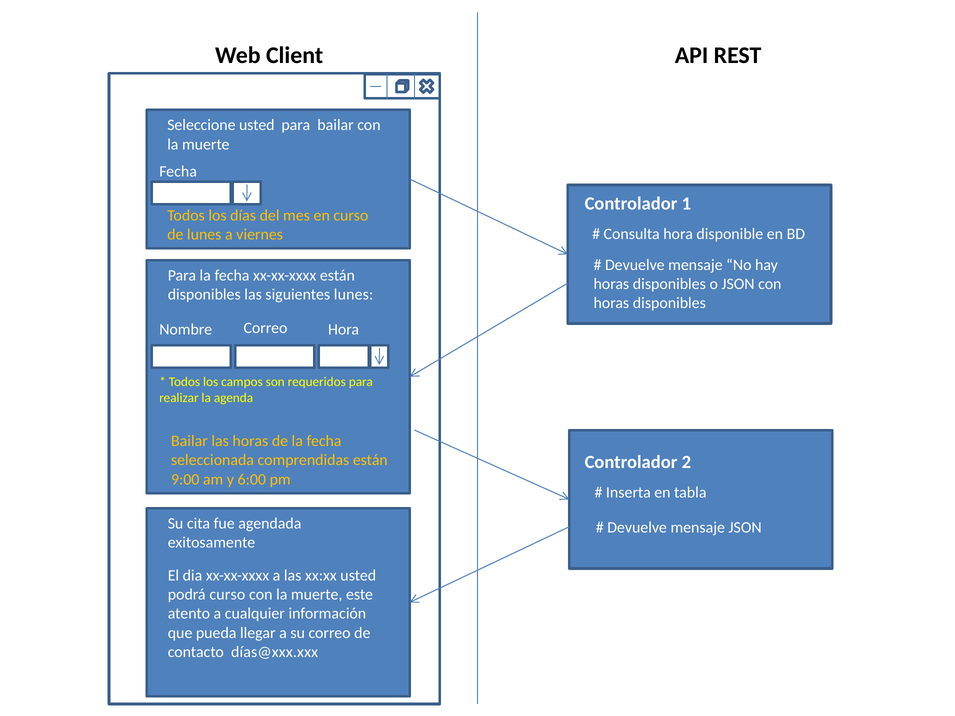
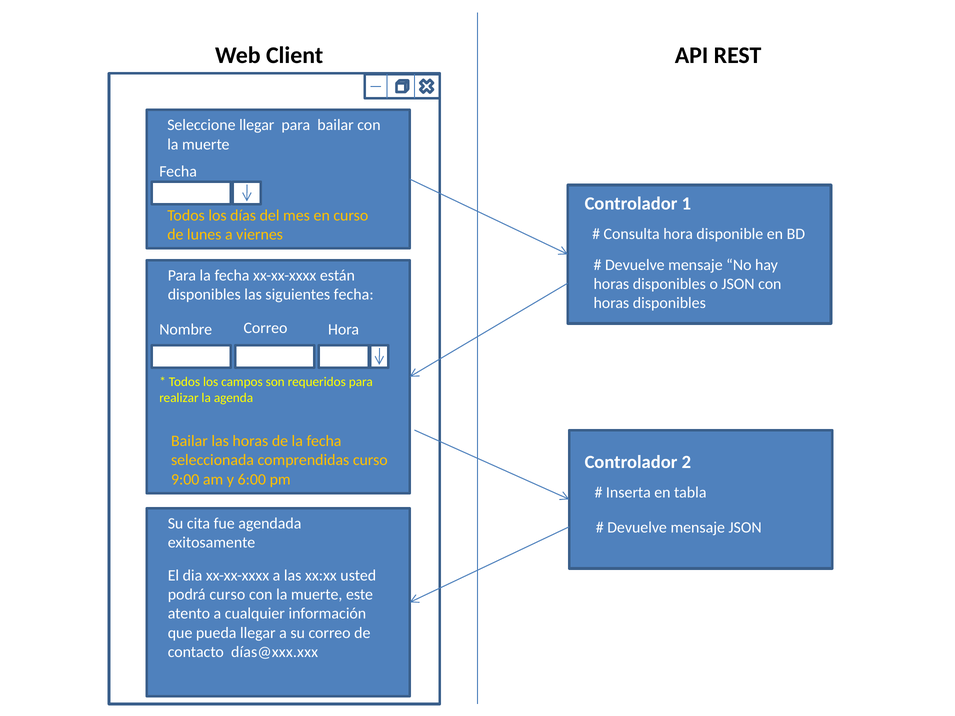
Seleccione usted: usted -> llegar
siguientes lunes: lunes -> fecha
comprendidas están: están -> curso
